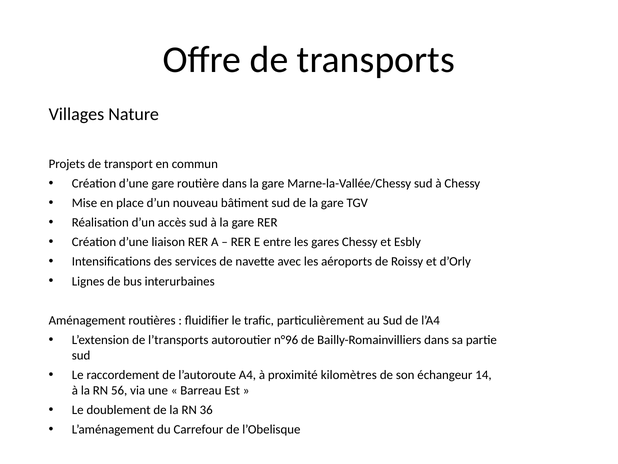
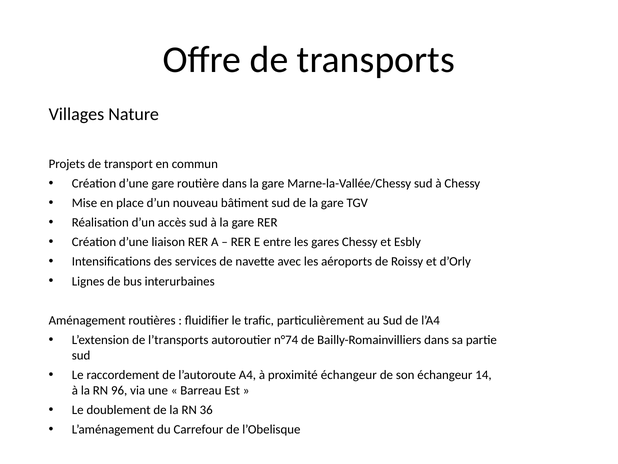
n°96: n°96 -> n°74
proximité kilomètres: kilomètres -> échangeur
56: 56 -> 96
